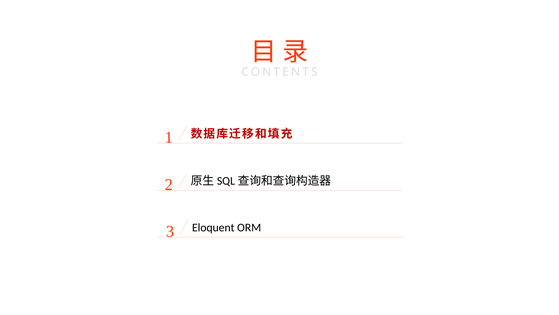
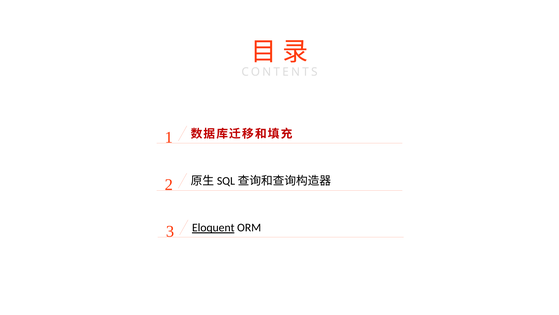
Eloquent underline: none -> present
